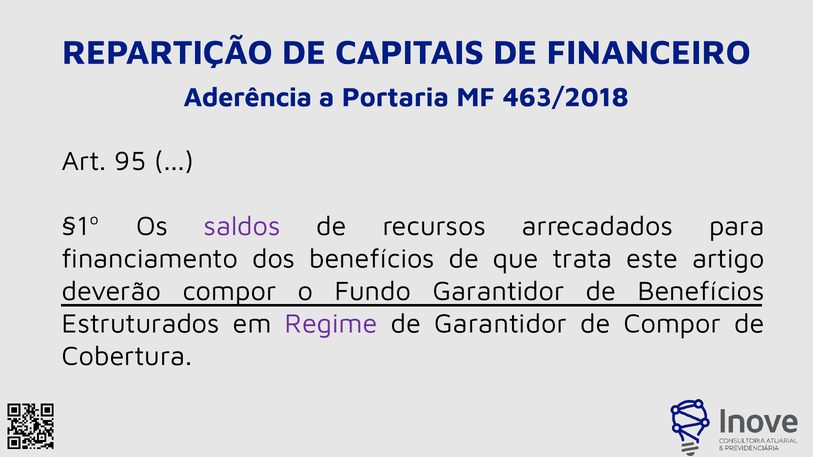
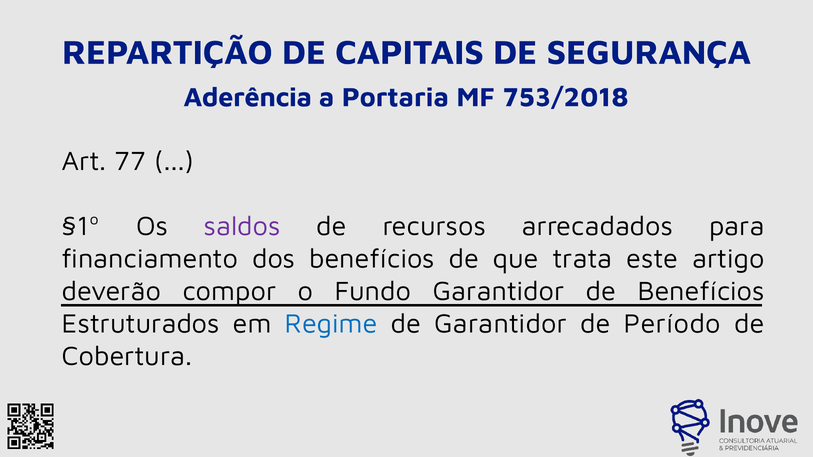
FINANCEIRO: FINANCEIRO -> SEGURANÇA
463/2018: 463/2018 -> 753/2018
95: 95 -> 77
Regime colour: purple -> blue
de Compor: Compor -> Período
